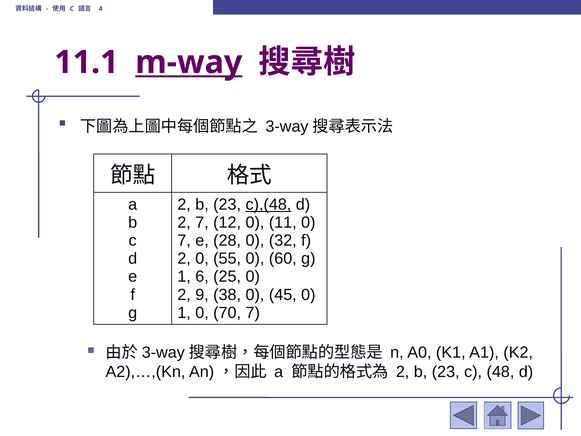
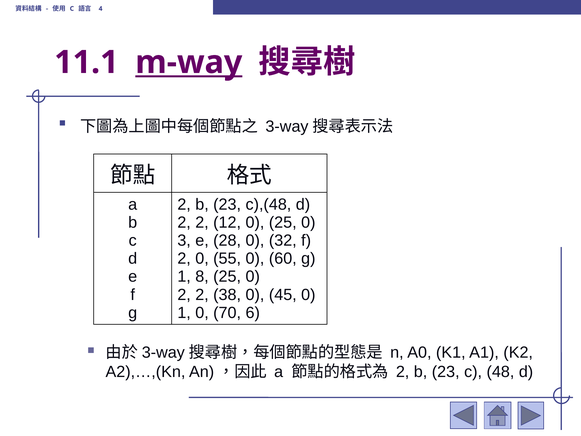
c),(48 underline: present -> none
7 at (202, 222): 7 -> 2
0 11: 11 -> 25
7 at (184, 240): 7 -> 3
6: 6 -> 8
9 at (202, 295): 9 -> 2
70 7: 7 -> 6
